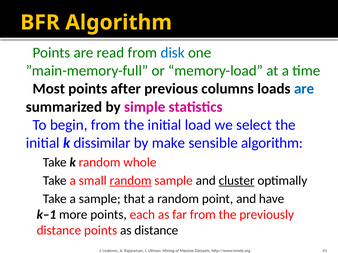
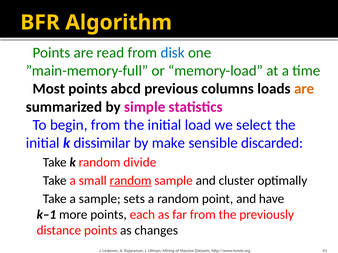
after: after -> abcd
are at (304, 89) colour: blue -> orange
sensible algorithm: algorithm -> discarded
whole: whole -> divide
cluster underline: present -> none
that: that -> sets
as distance: distance -> changes
